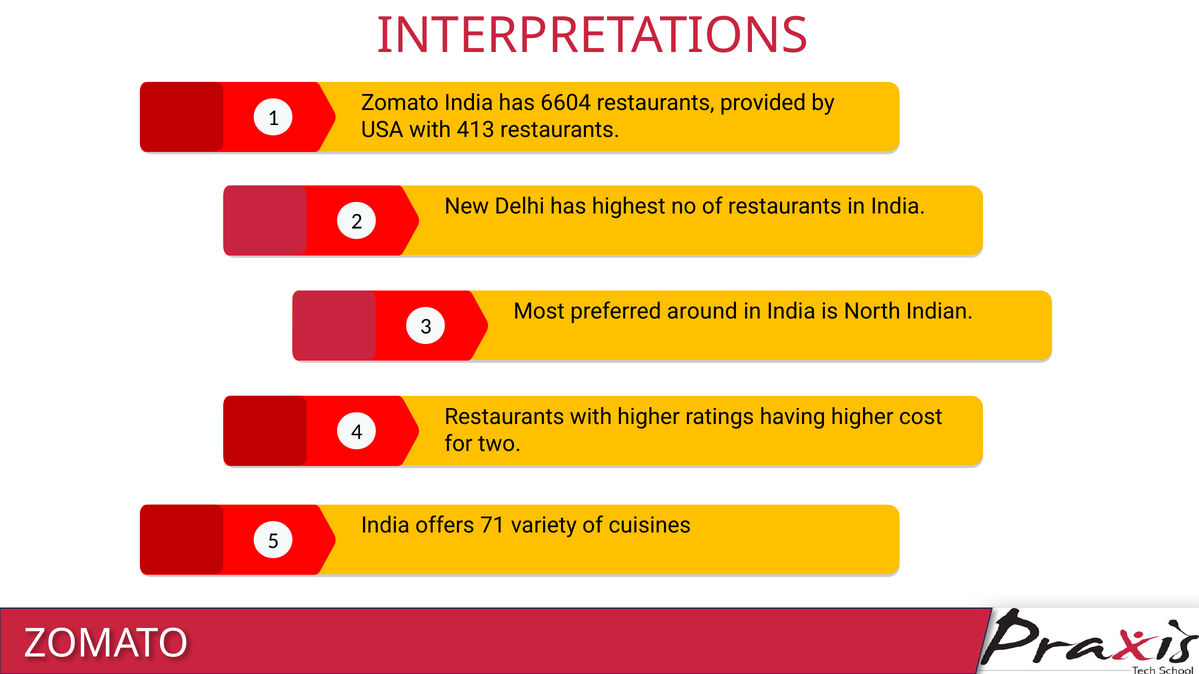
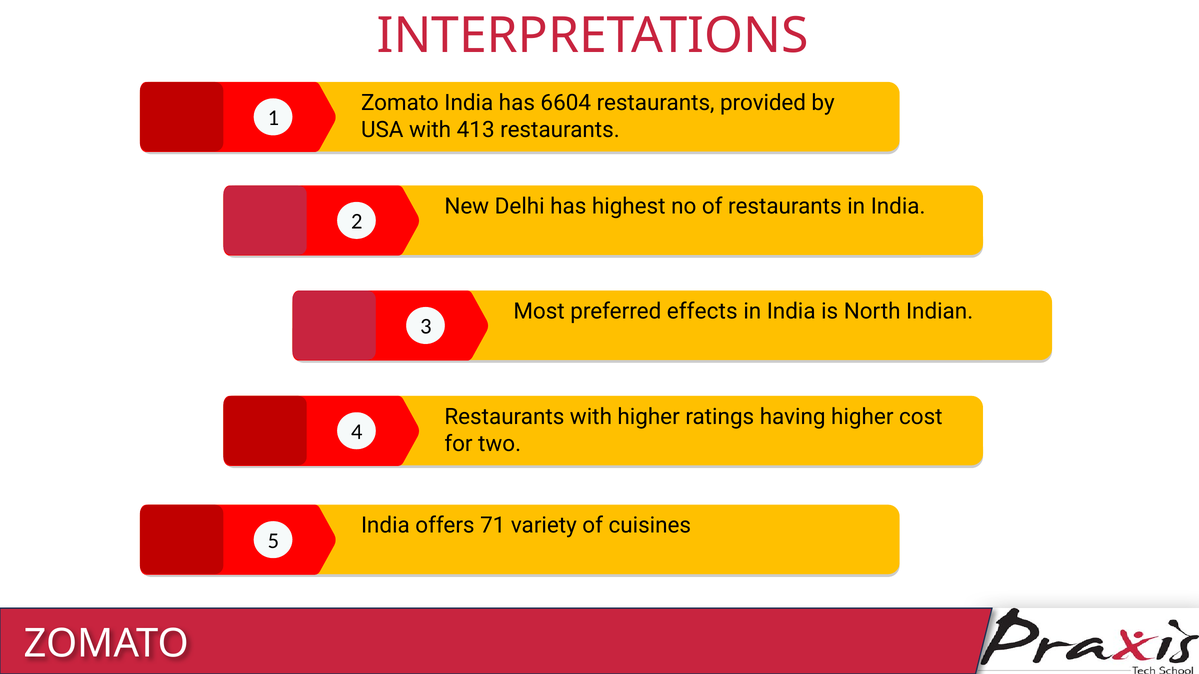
around: around -> effects
